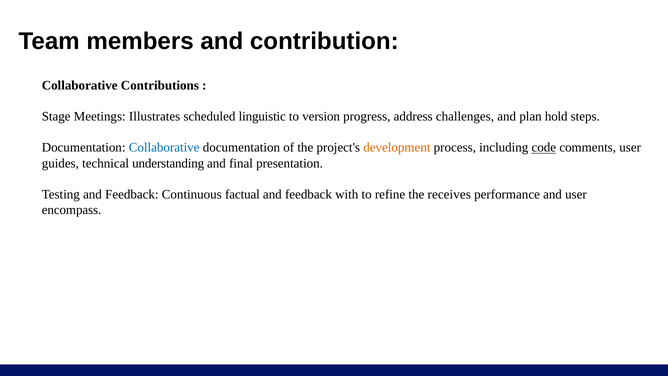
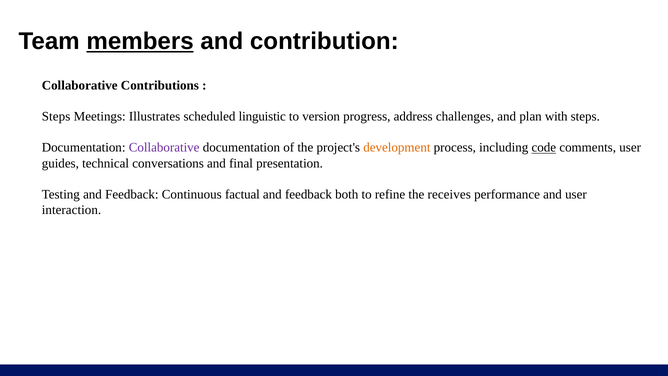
members underline: none -> present
Stage at (56, 116): Stage -> Steps
hold: hold -> with
Collaborative at (164, 148) colour: blue -> purple
understanding: understanding -> conversations
with: with -> both
encompass: encompass -> interaction
